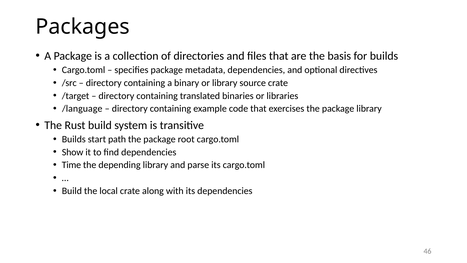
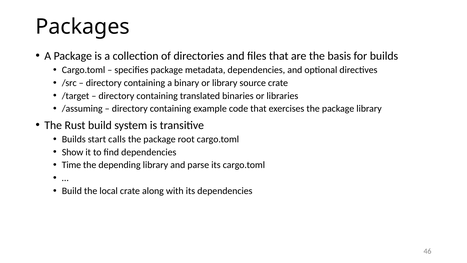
/language: /language -> /assuming
path: path -> calls
